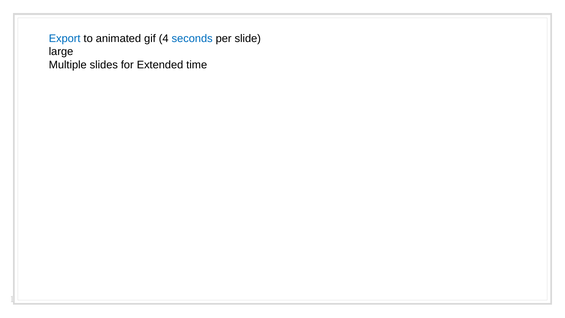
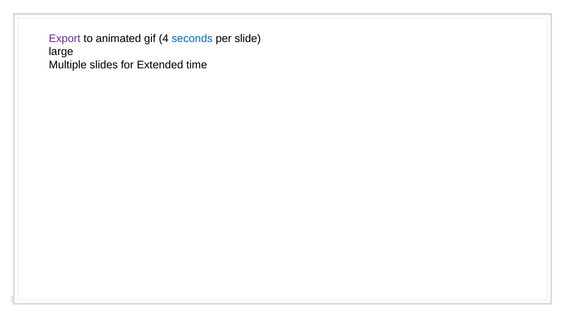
Export colour: blue -> purple
